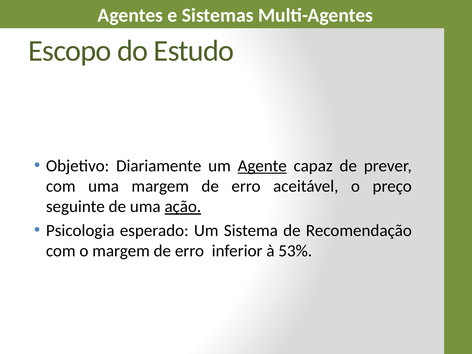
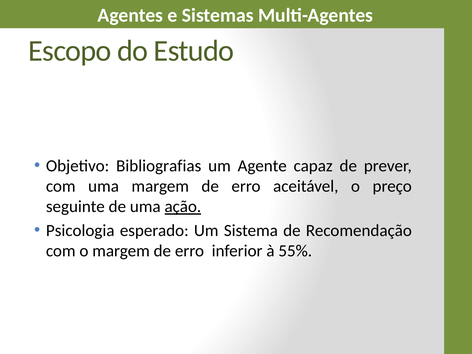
Diariamente: Diariamente -> Bibliografias
Agente underline: present -> none
53%: 53% -> 55%
